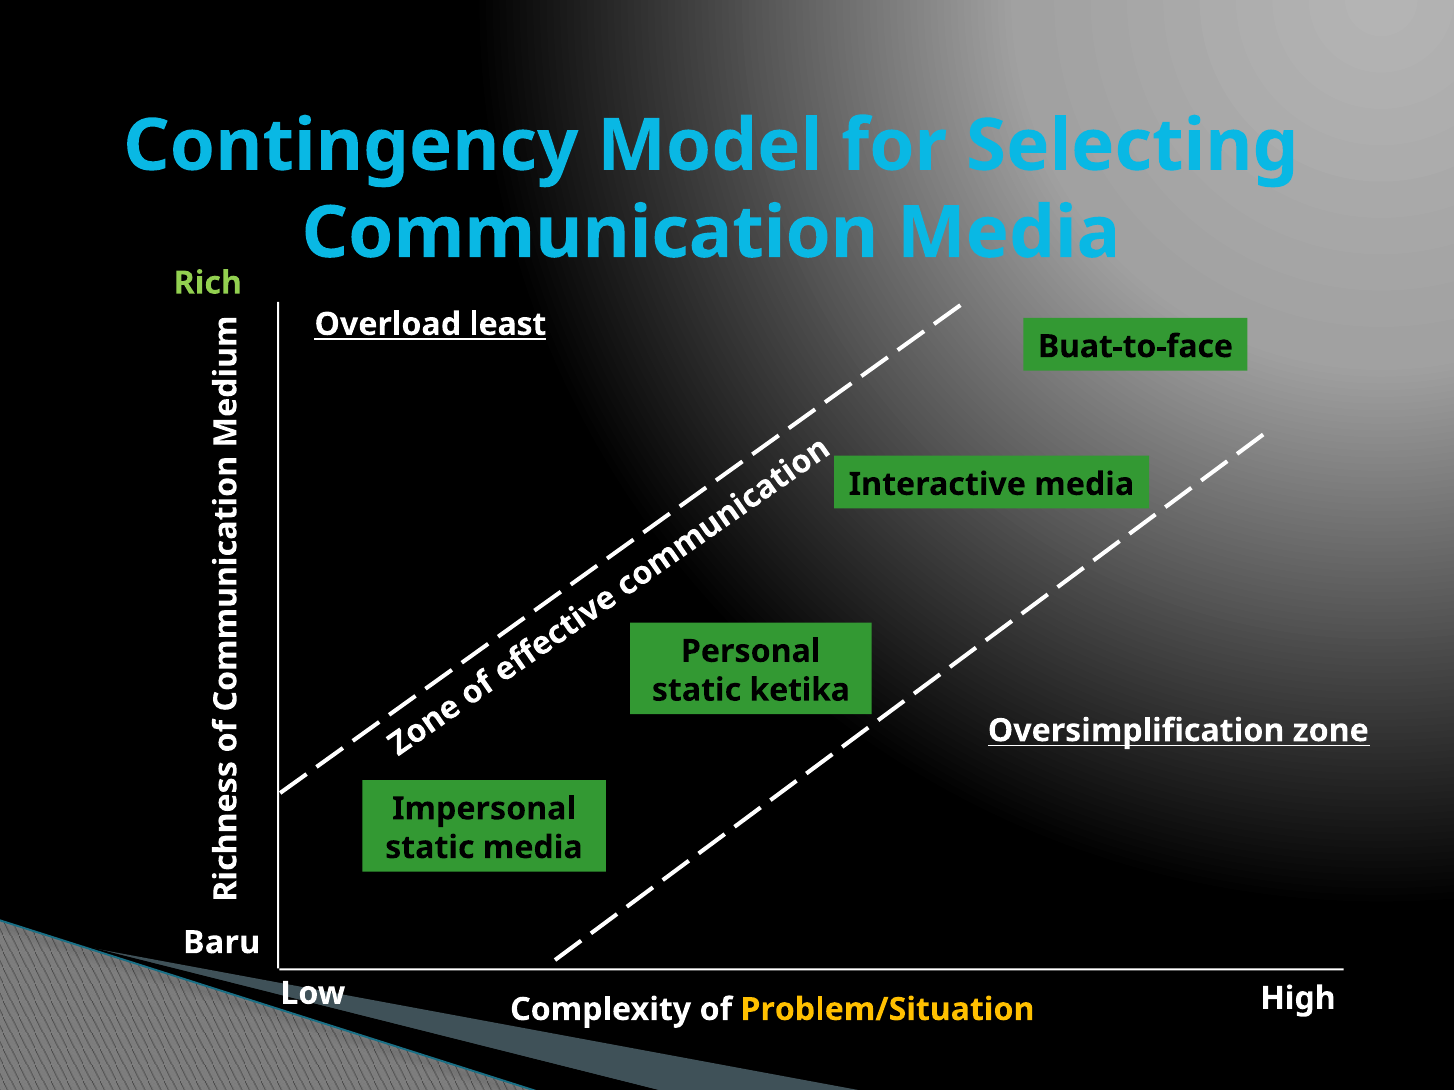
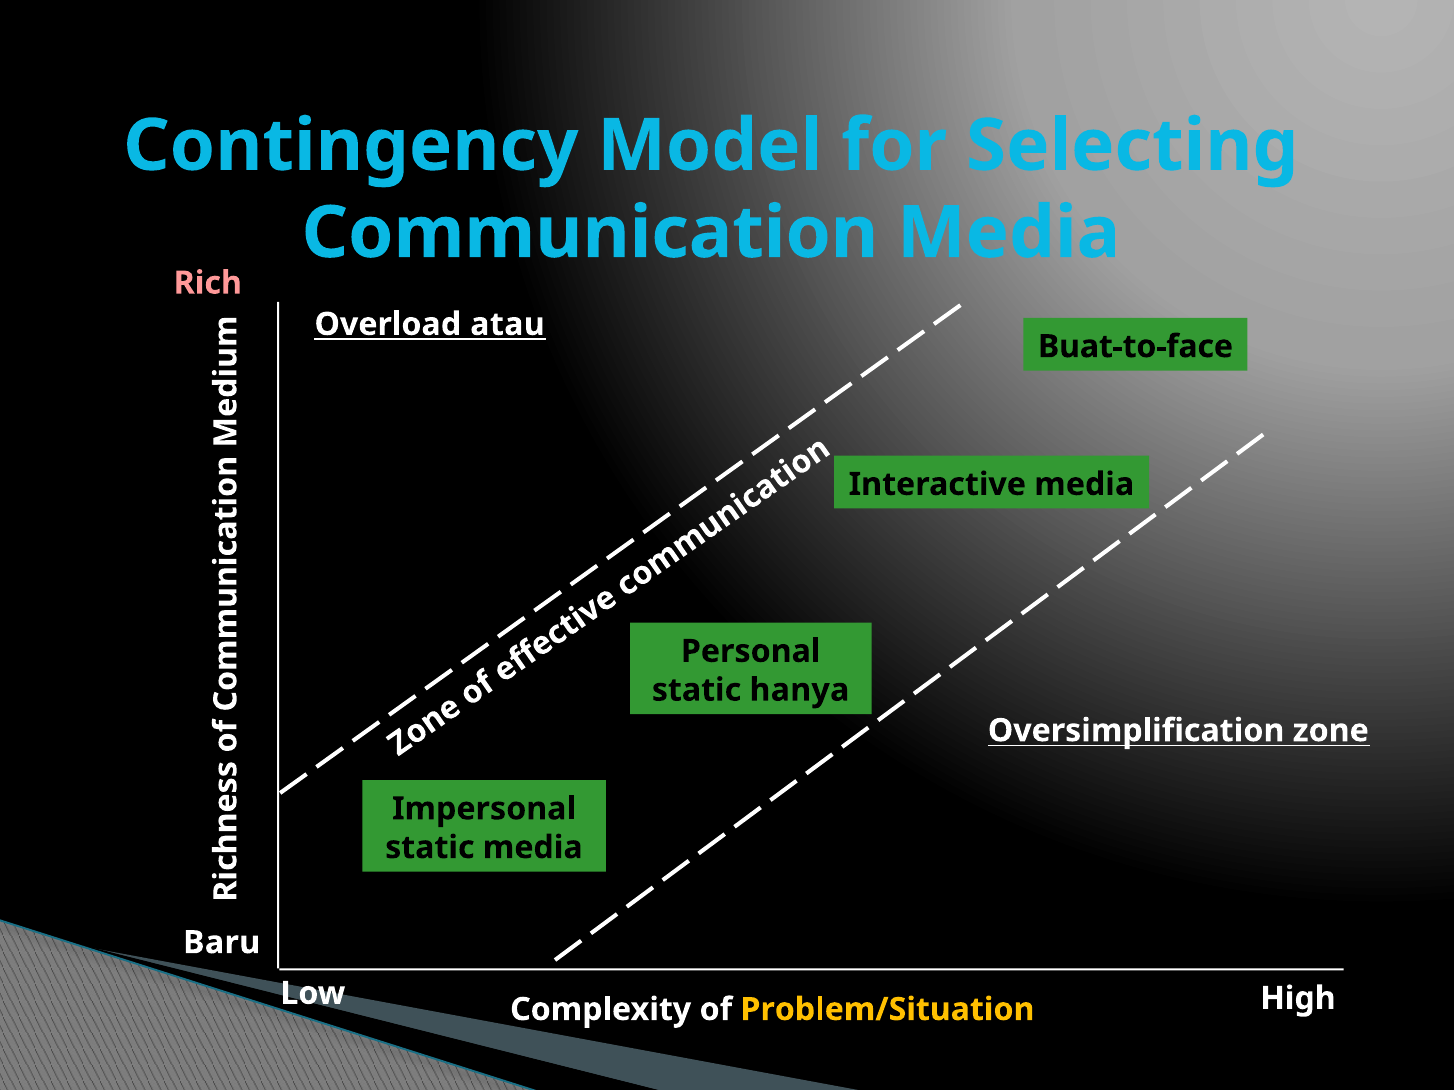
Rich colour: light green -> pink
least: least -> atau
ketika: ketika -> hanya
